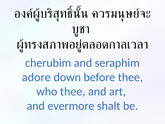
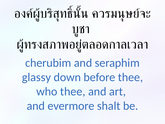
adore: adore -> glassy
